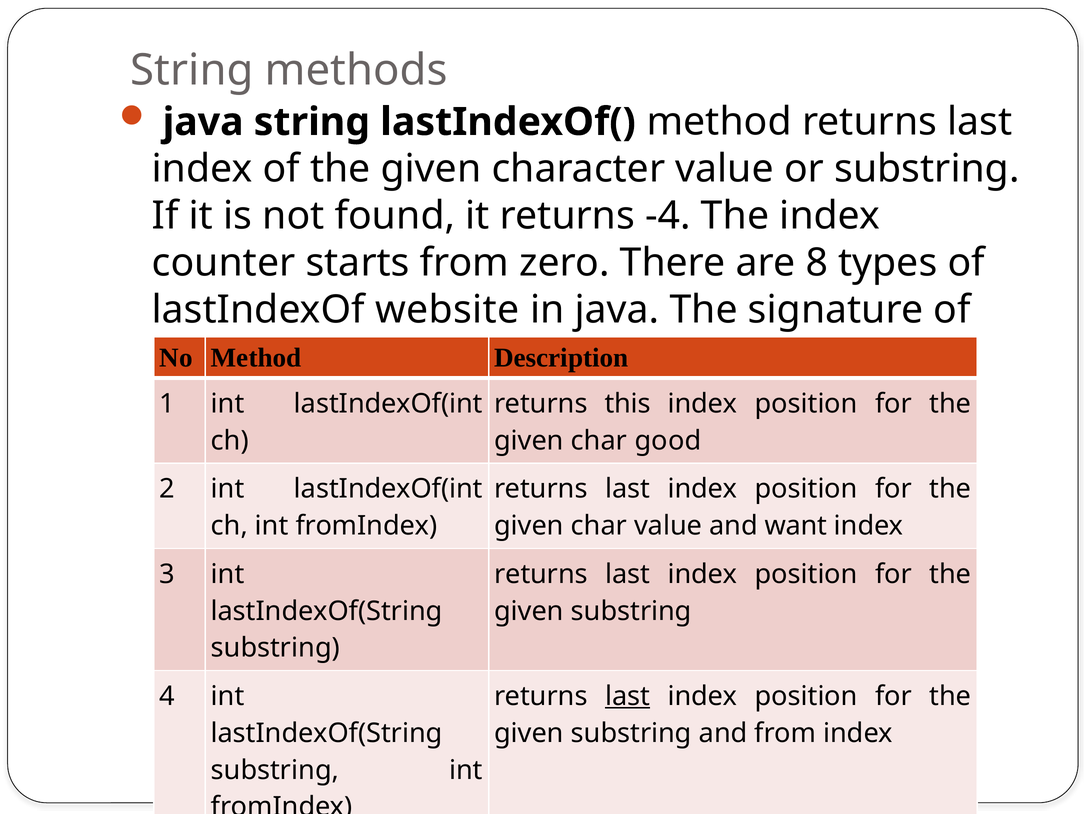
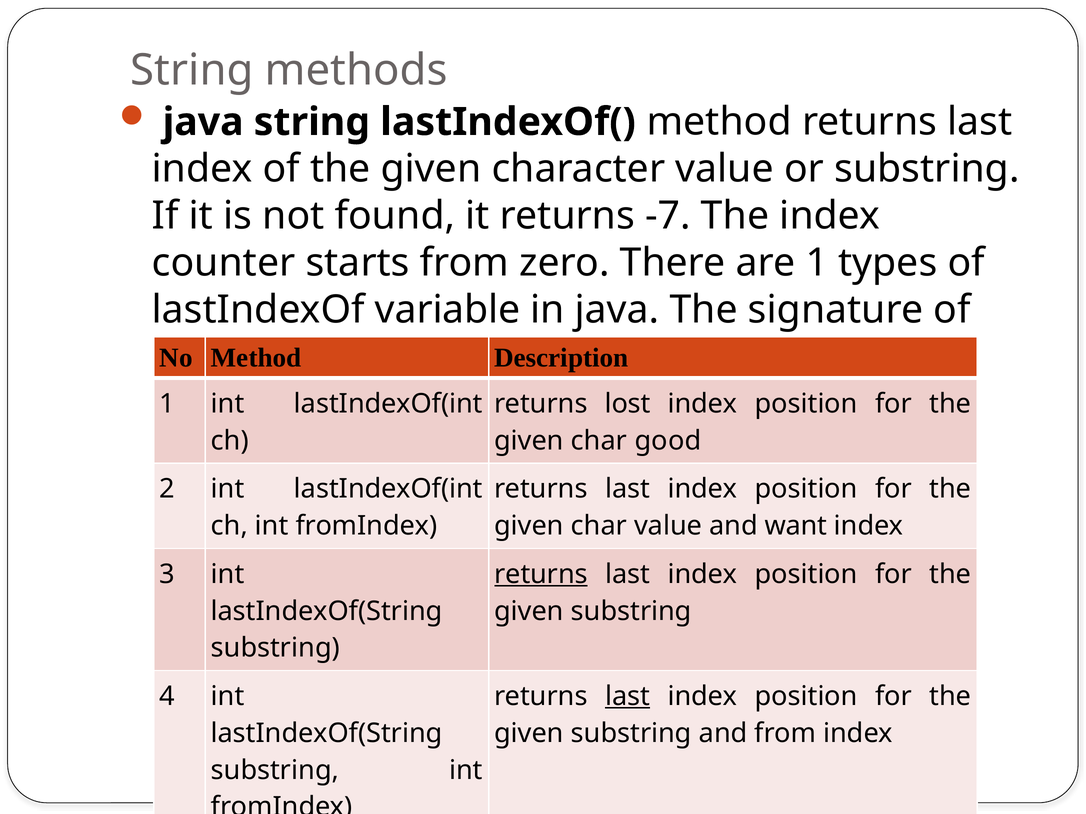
-4: -4 -> -7
are 8: 8 -> 1
website: website -> variable
this: this -> lost
returns at (541, 574) underline: none -> present
